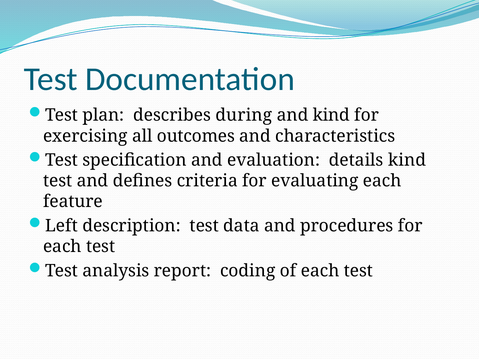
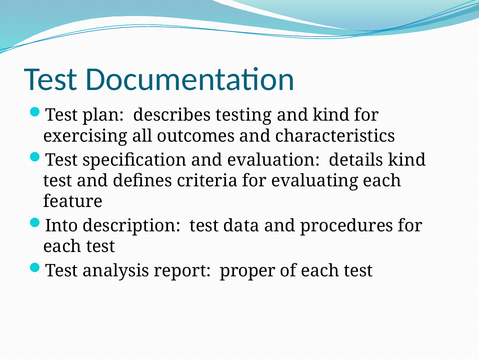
during: during -> testing
Left: Left -> Into
coding: coding -> proper
